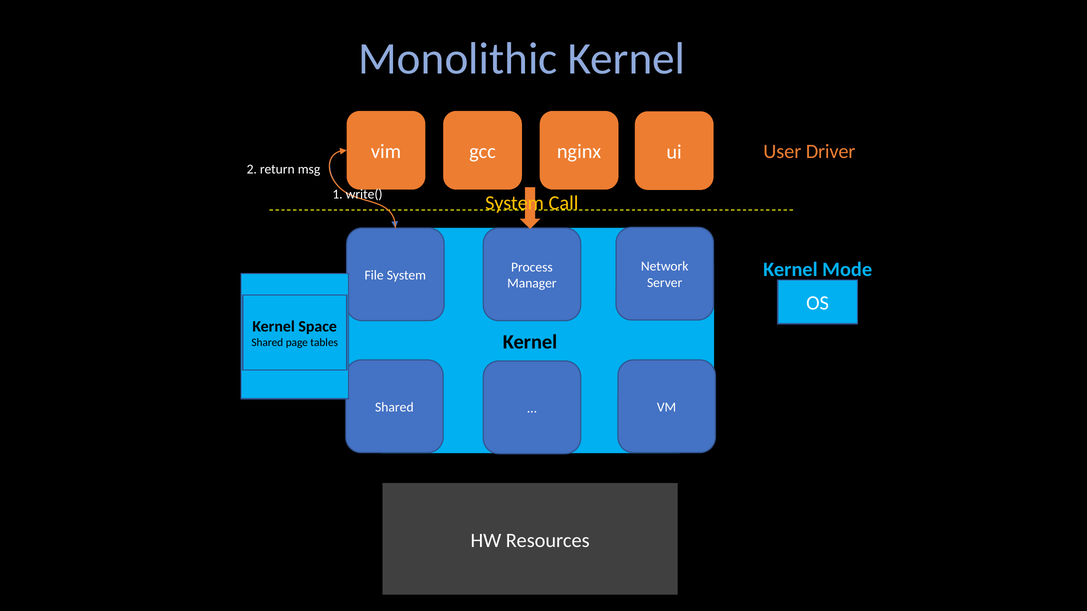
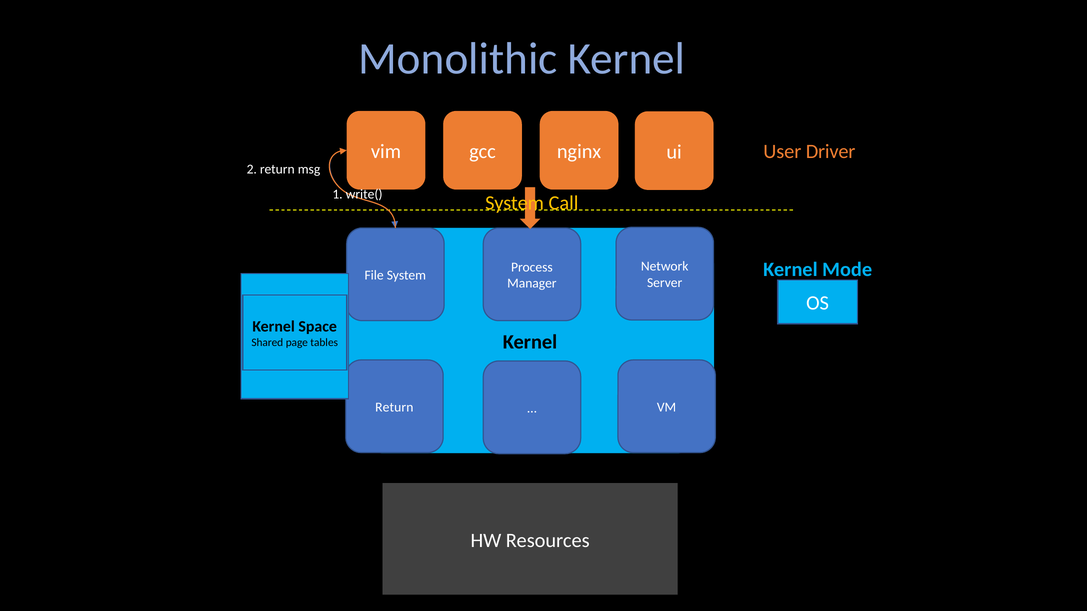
Shared at (394, 407): Shared -> Return
